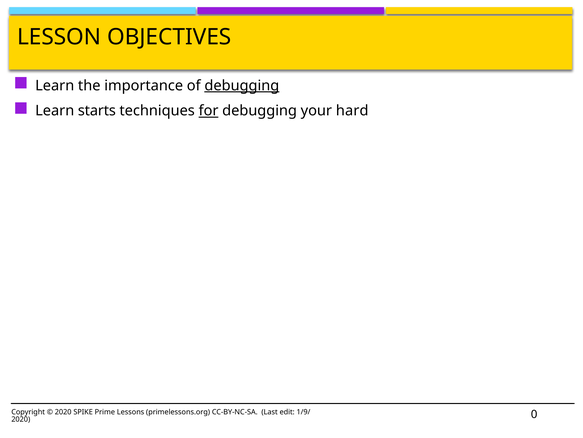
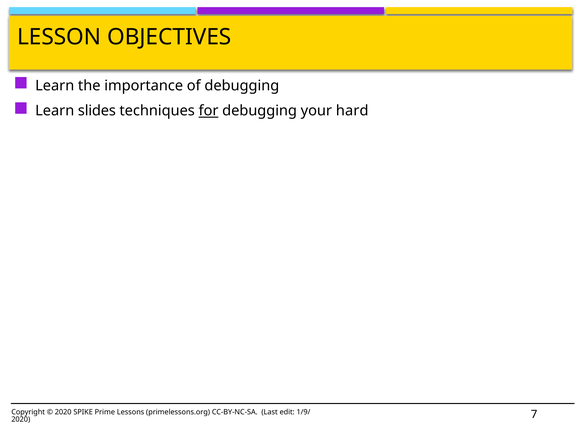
debugging at (242, 85) underline: present -> none
starts: starts -> slides
0: 0 -> 7
